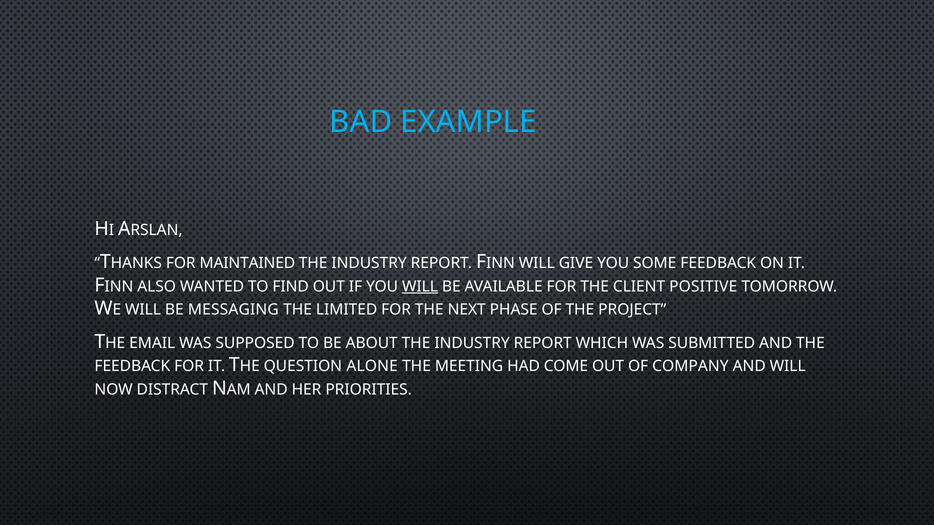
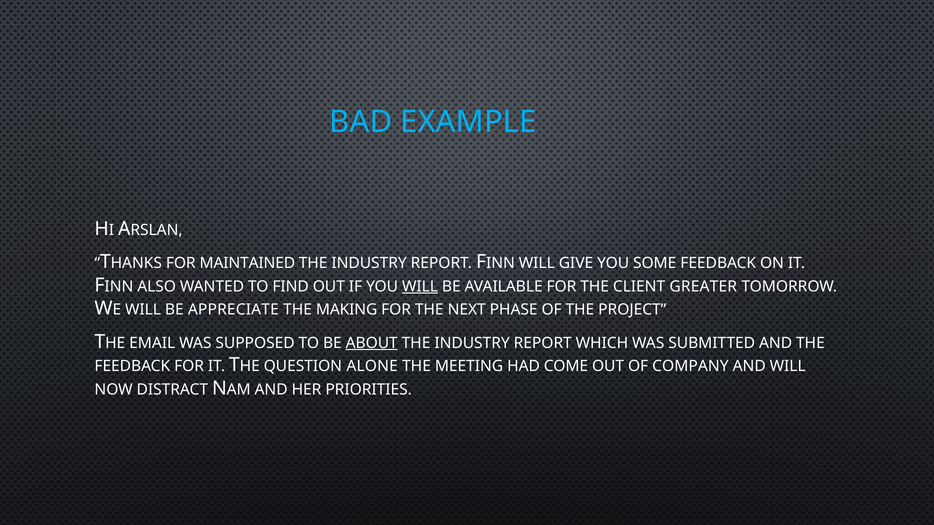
POSITIVE: POSITIVE -> GREATER
MESSAGING: MESSAGING -> APPRECIATE
LIMITED: LIMITED -> MAKING
ABOUT underline: none -> present
